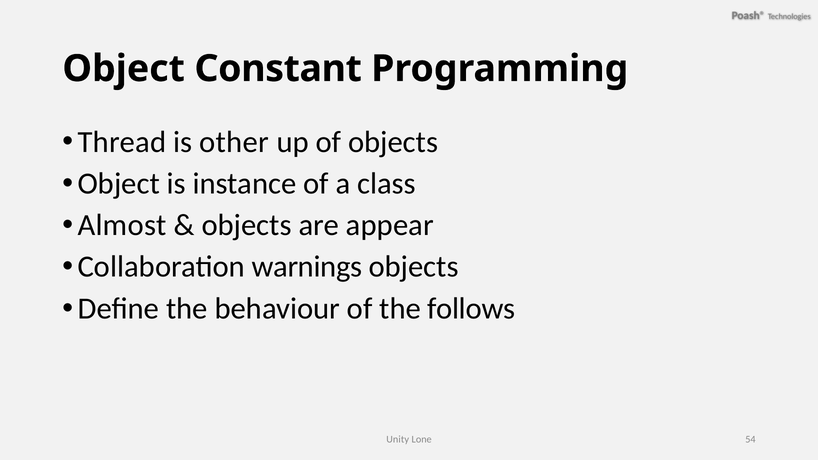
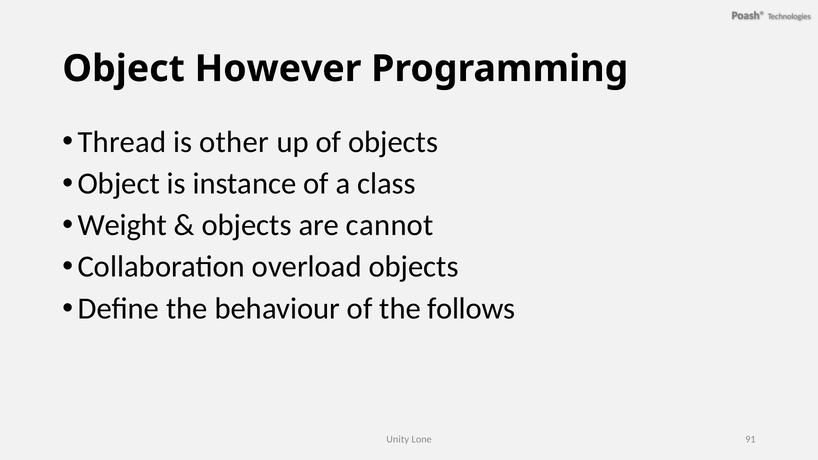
Constant: Constant -> However
Almost: Almost -> Weight
appear: appear -> cannot
warnings: warnings -> overload
54: 54 -> 91
